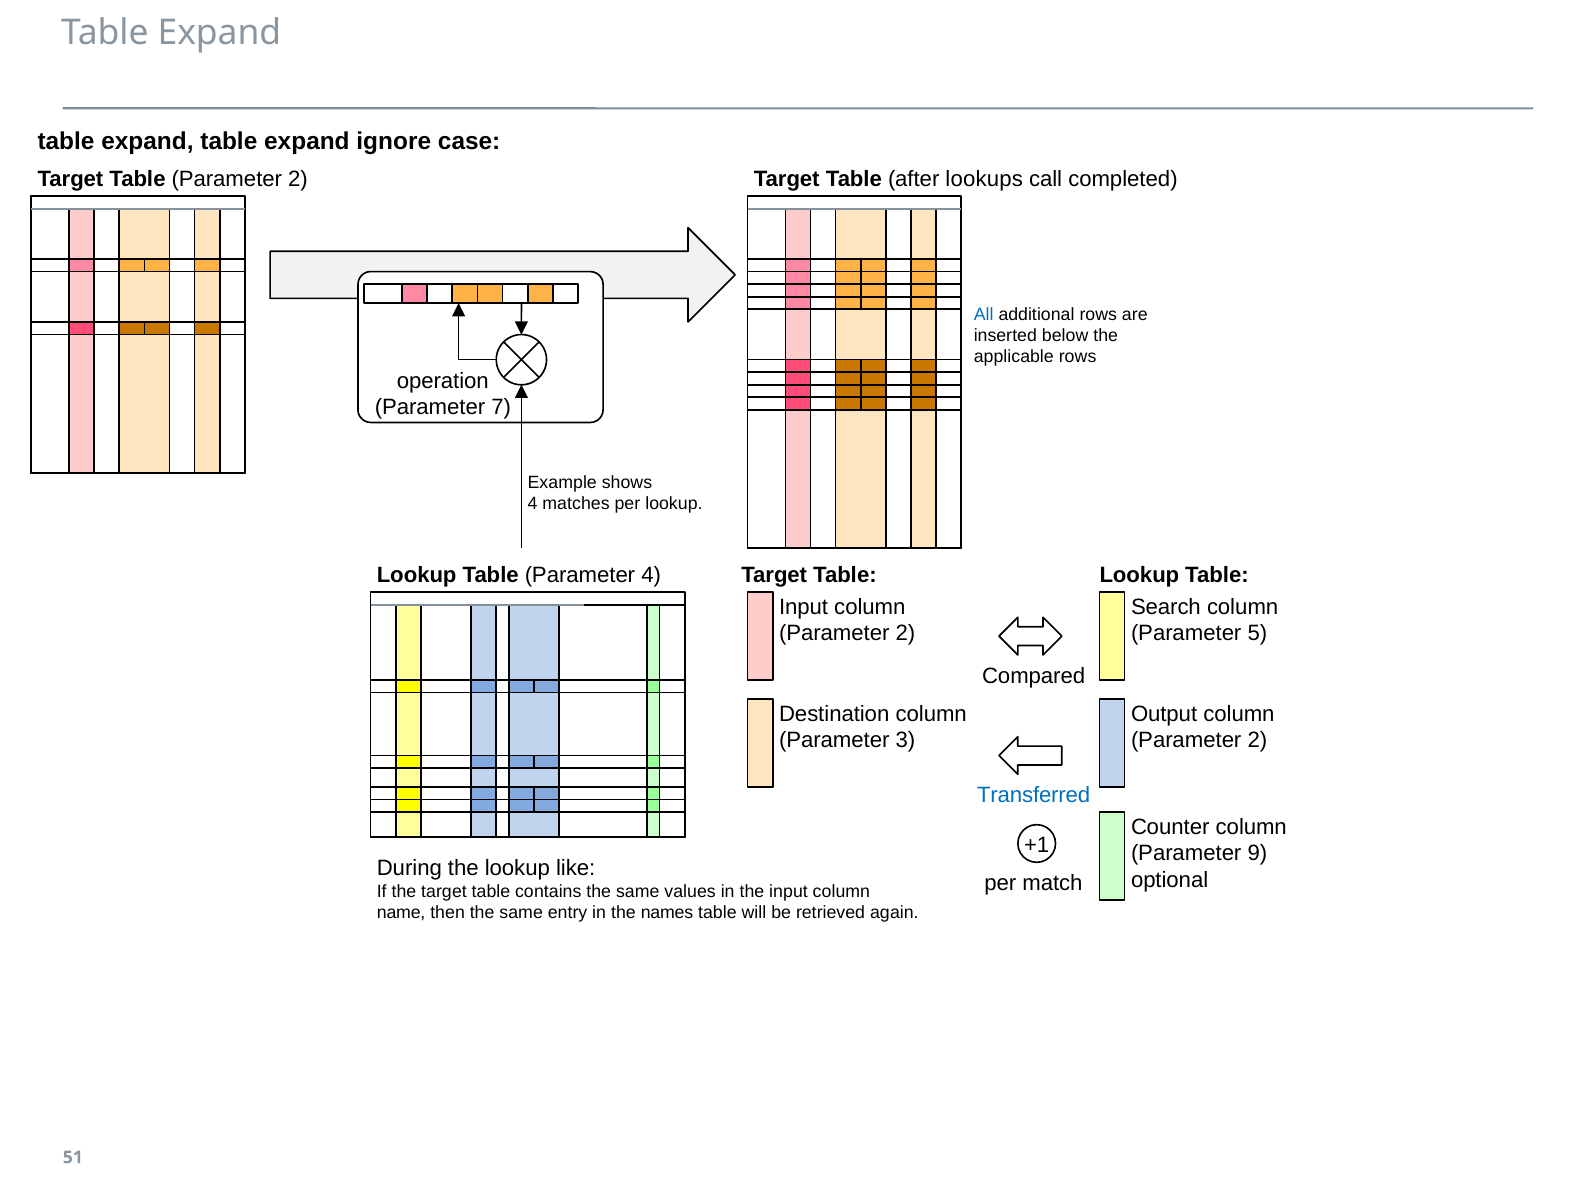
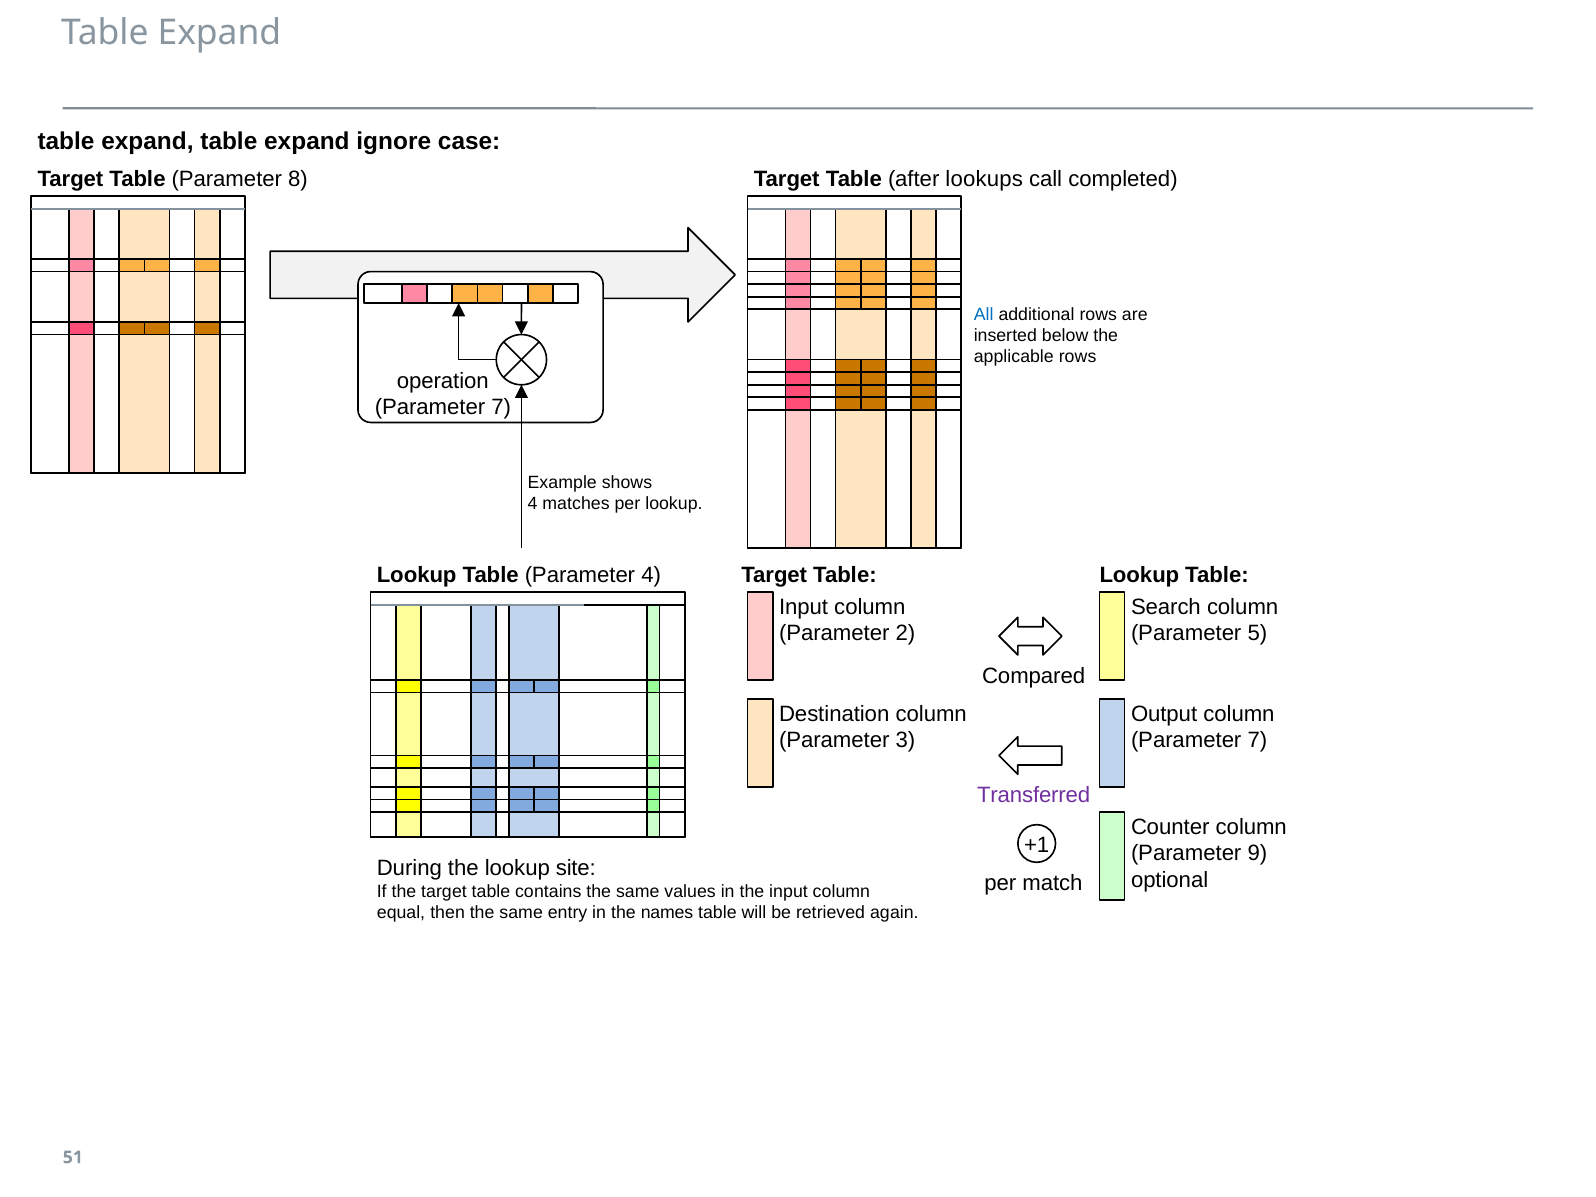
Table Parameter 2: 2 -> 8
2 at (1257, 740): 2 -> 7
Transferred colour: blue -> purple
like: like -> site
name: name -> equal
